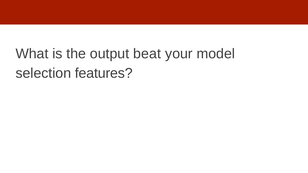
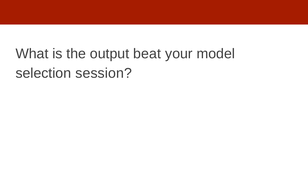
features: features -> session
